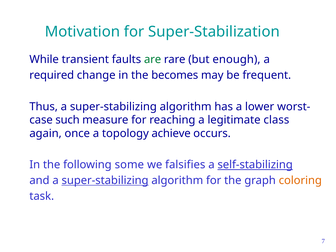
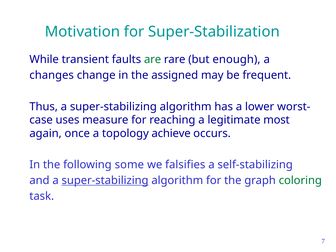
required: required -> changes
becomes: becomes -> assigned
such: such -> uses
class: class -> most
self-stabilizing underline: present -> none
coloring colour: orange -> green
